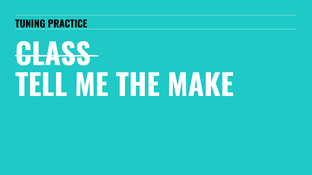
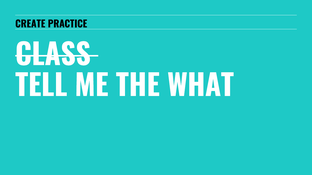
TUNING: TUNING -> CREATE
MAKE: MAKE -> WHAT
